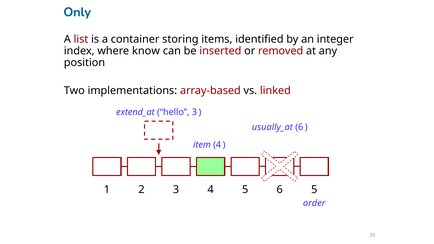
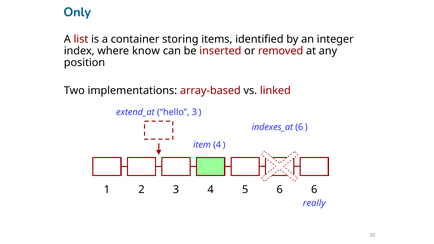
usually_at: usually_at -> indexes_at
6 5: 5 -> 6
order: order -> really
